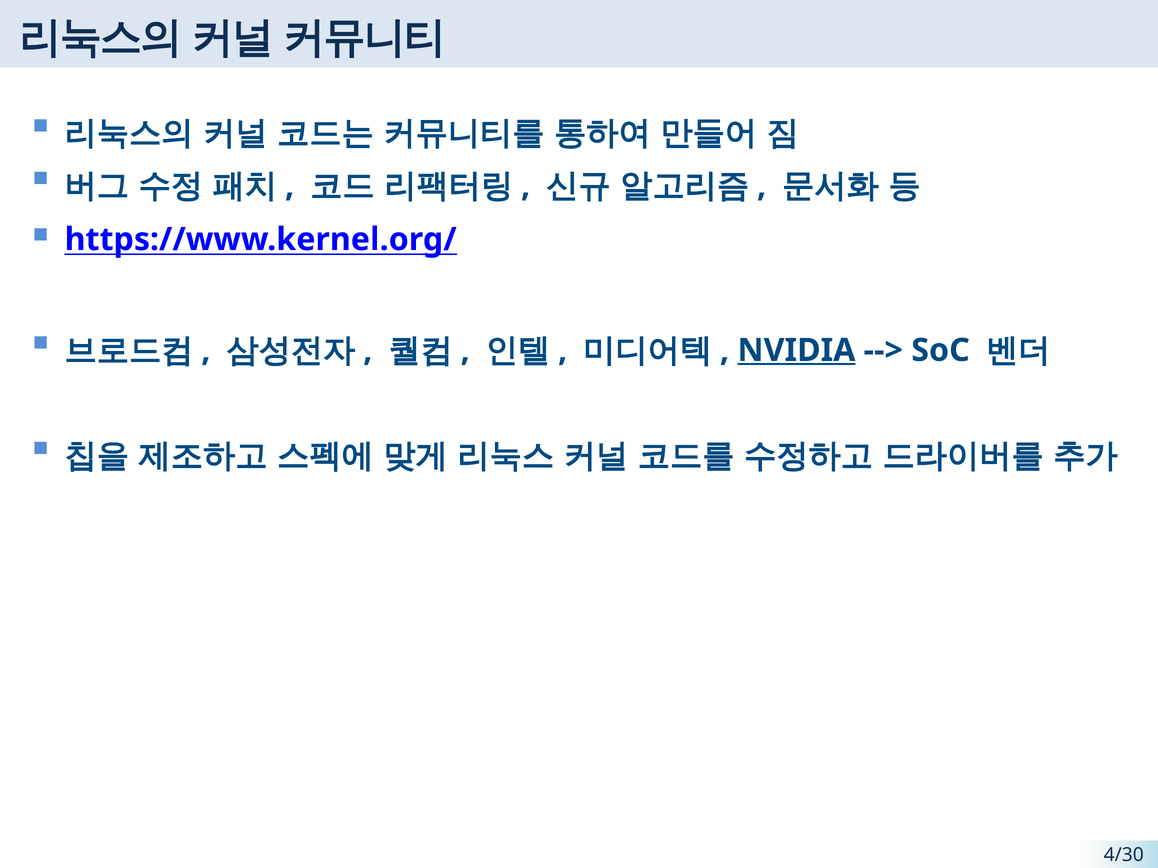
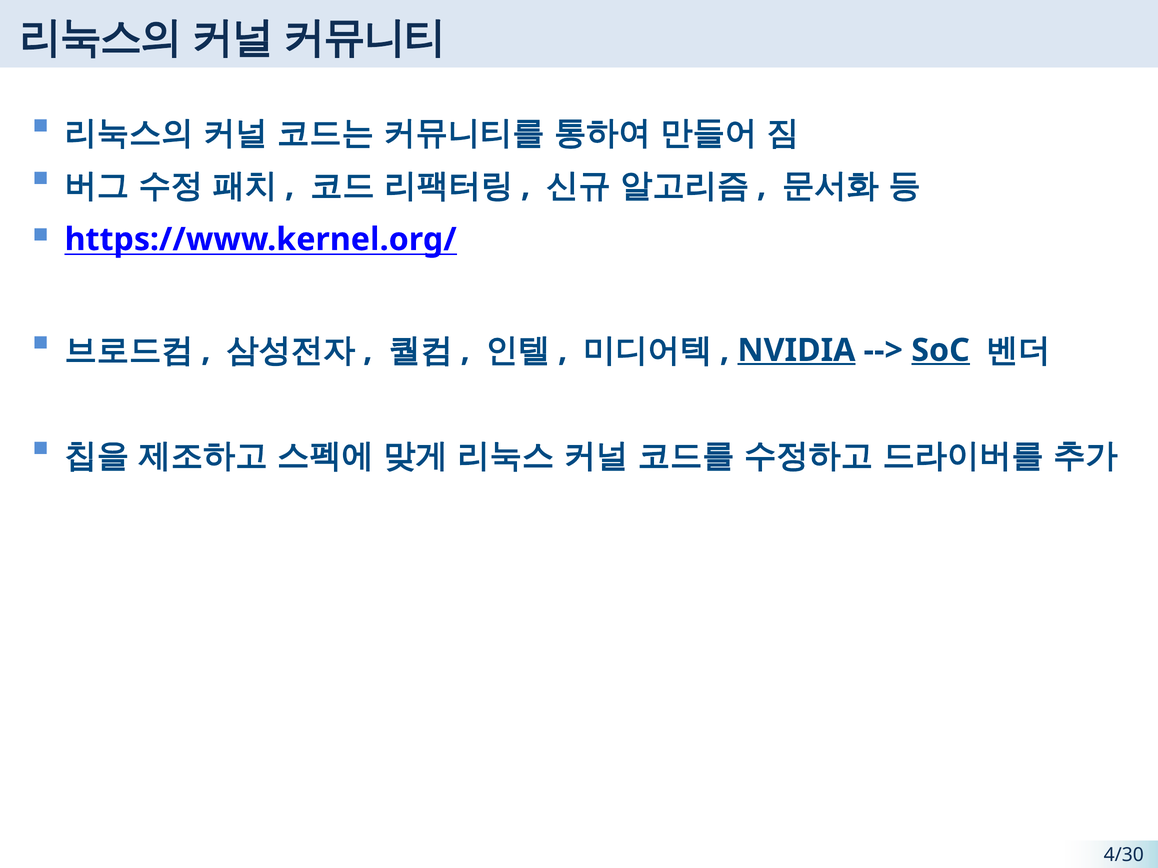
SoC underline: none -> present
